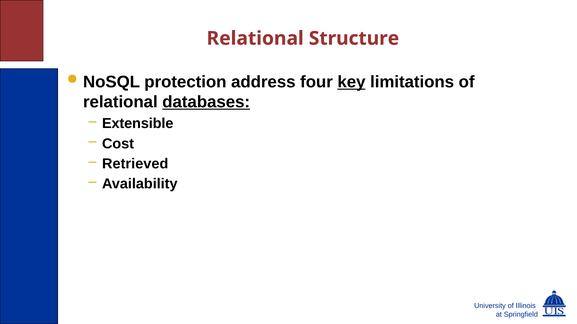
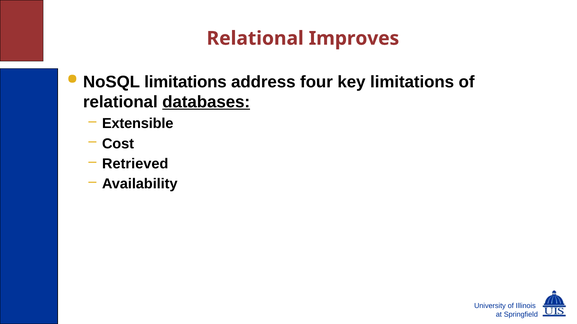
Structure: Structure -> Improves
NoSQL protection: protection -> limitations
key underline: present -> none
